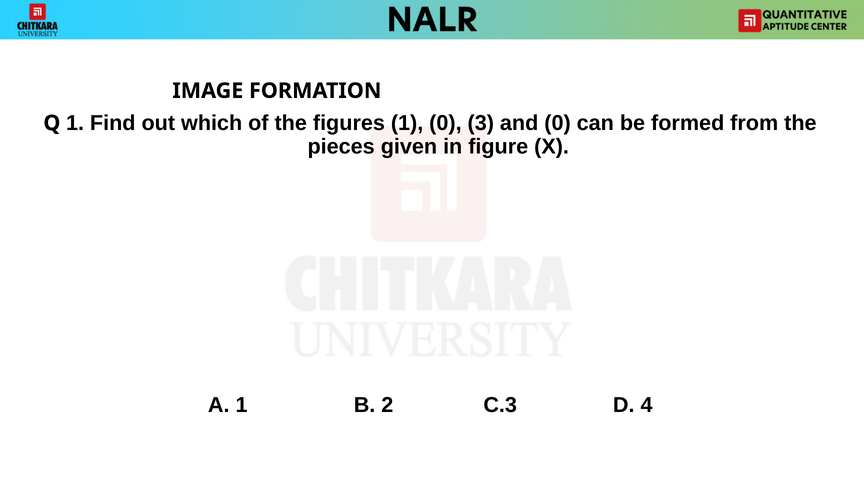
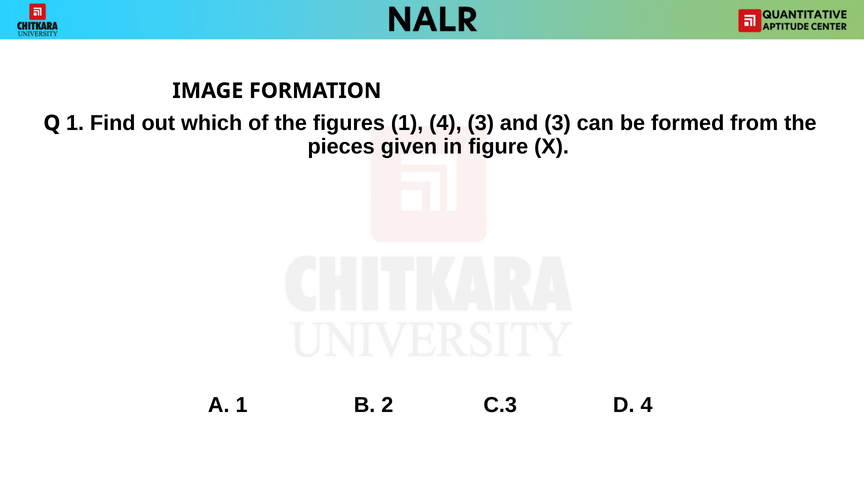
1 0: 0 -> 4
and 0: 0 -> 3
